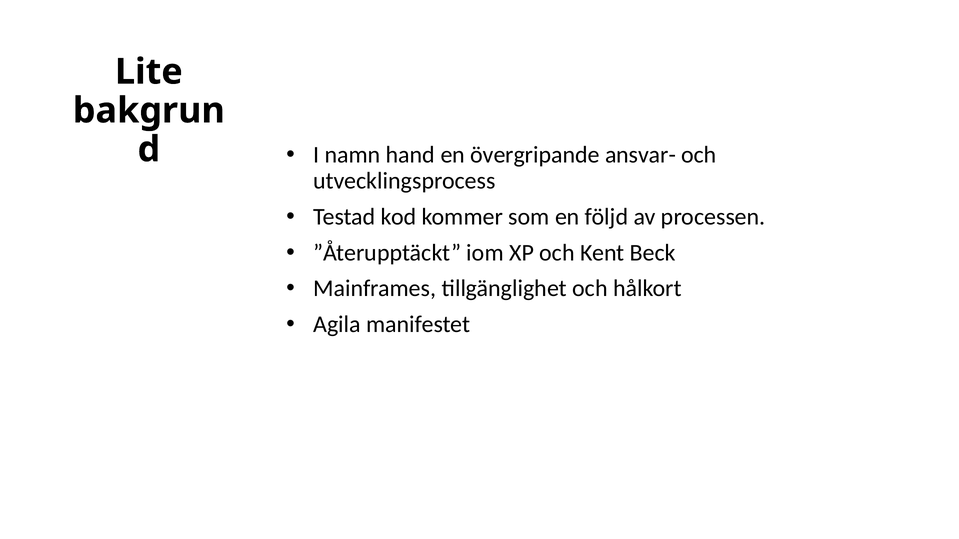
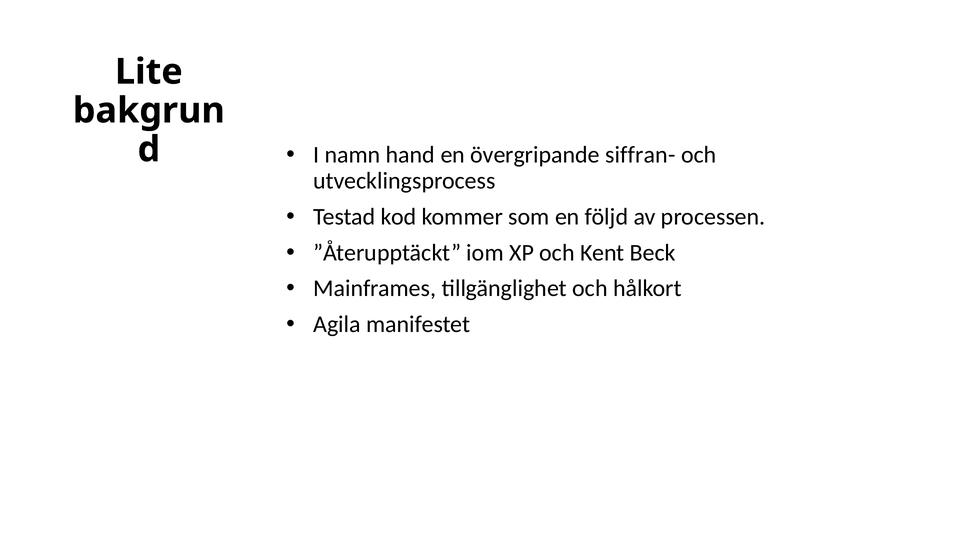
ansvar-: ansvar- -> siffran-
